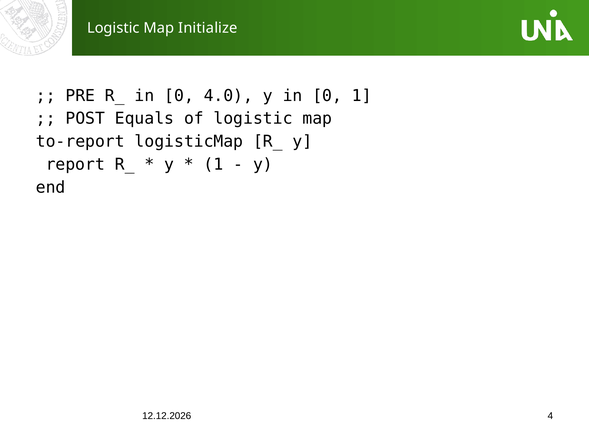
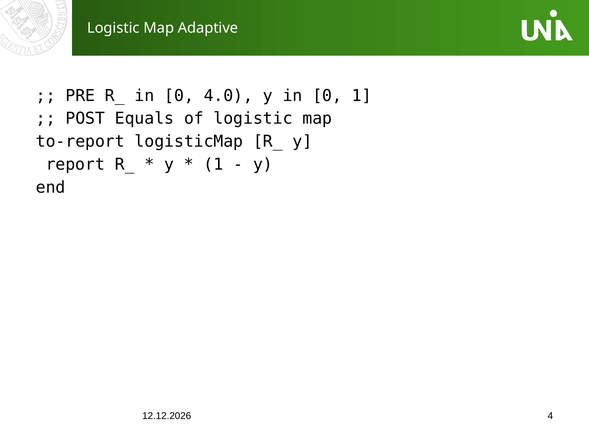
Initialize: Initialize -> Adaptive
